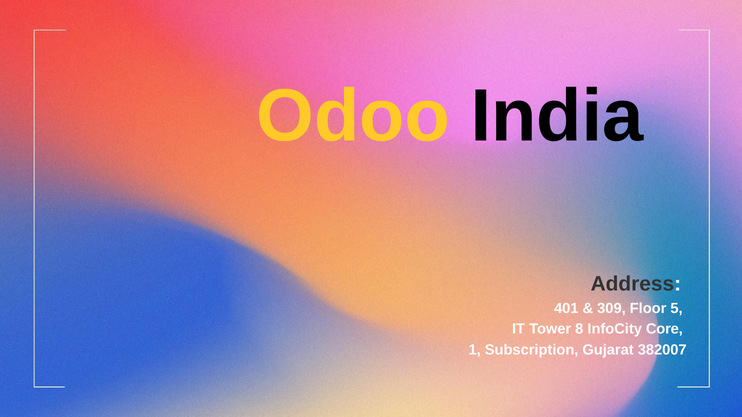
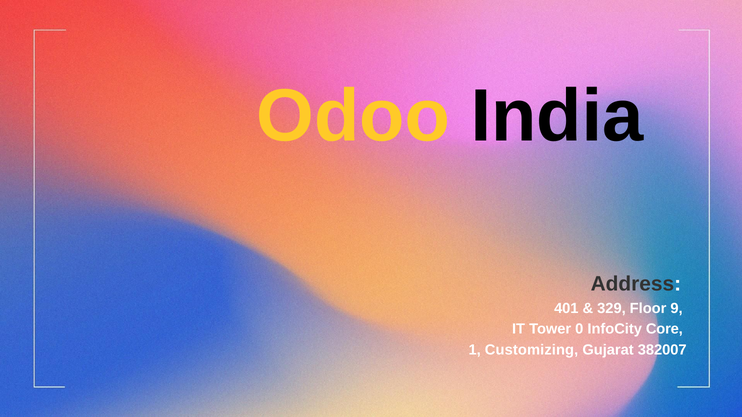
309: 309 -> 329
5: 5 -> 9
8: 8 -> 0
Subscription: Subscription -> Customizing
